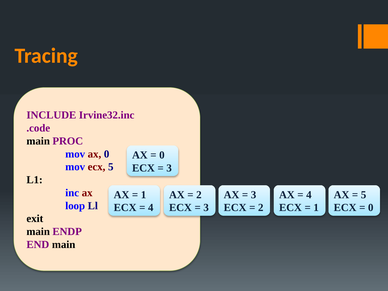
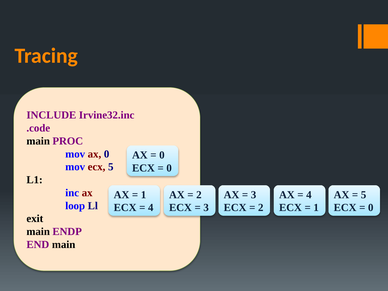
3 at (169, 168): 3 -> 0
